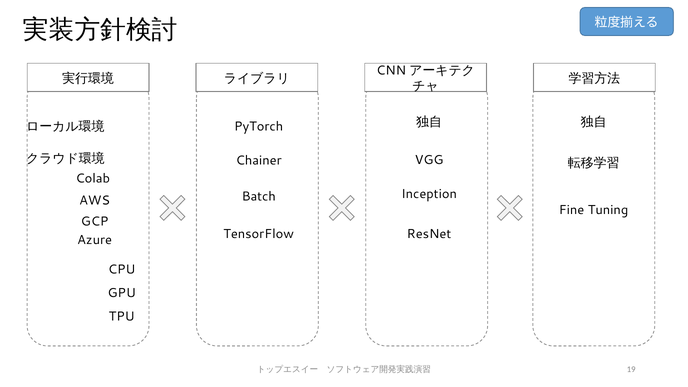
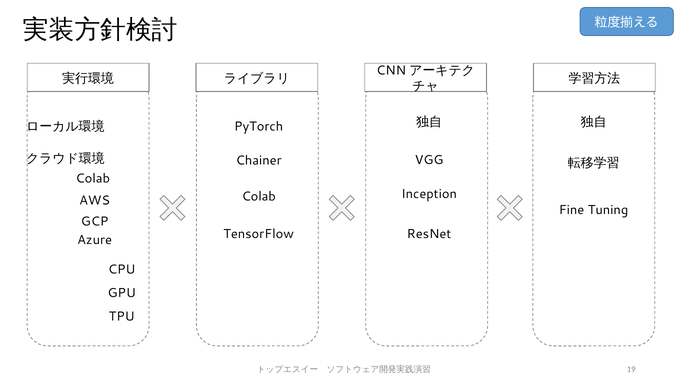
Batch at (259, 196): Batch -> Colab
